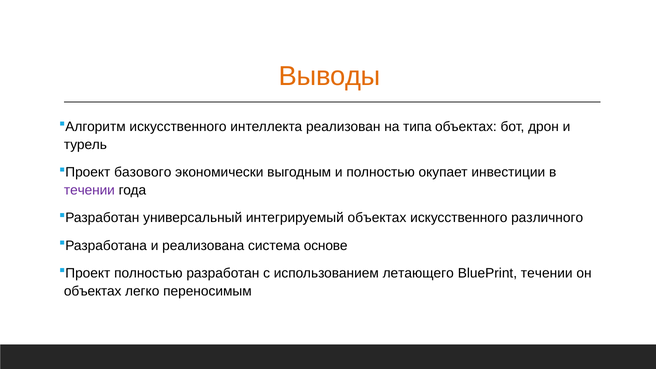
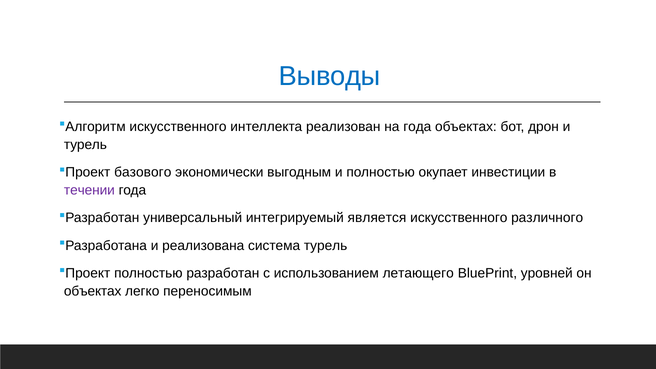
Выводы colour: orange -> blue
на типа: типа -> года
интегрируемый объектах: объектах -> является
система основе: основе -> турель
BluePrint течении: течении -> уровней
